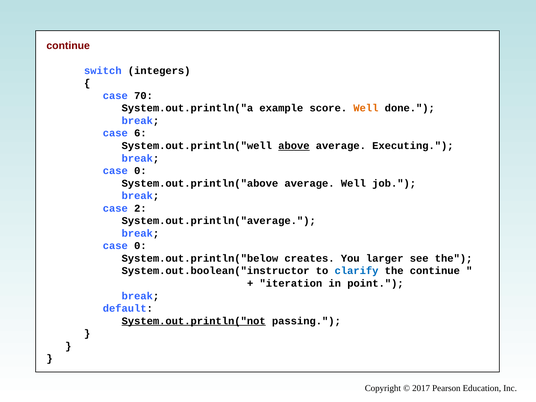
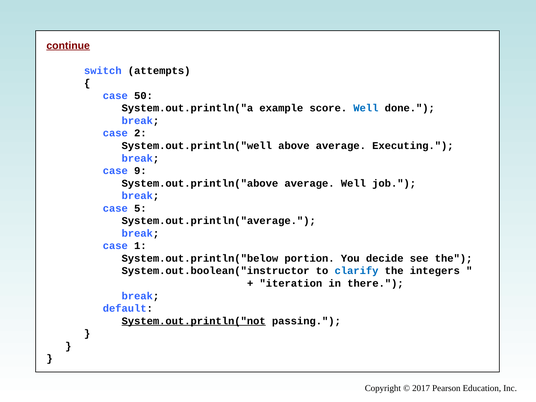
continue at (68, 46) underline: none -> present
integers: integers -> attempts
70: 70 -> 50
Well at (366, 108) colour: orange -> blue
6: 6 -> 2
above underline: present -> none
0 at (140, 171): 0 -> 9
2: 2 -> 5
0 at (140, 246): 0 -> 1
creates: creates -> portion
larger: larger -> decide
the continue: continue -> integers
point: point -> there
